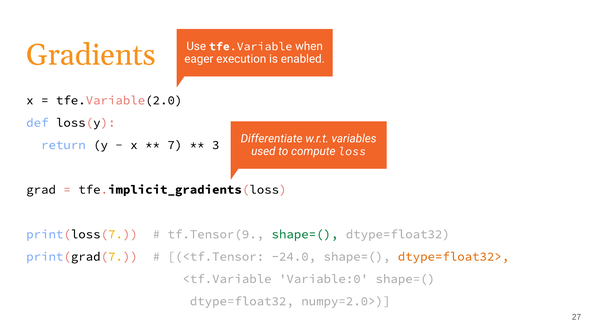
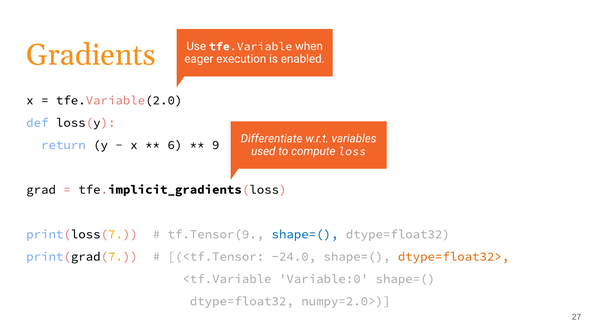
7: 7 -> 6
3: 3 -> 9
shape=( at (305, 234) colour: green -> blue
